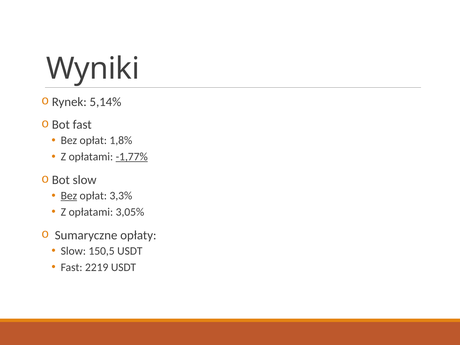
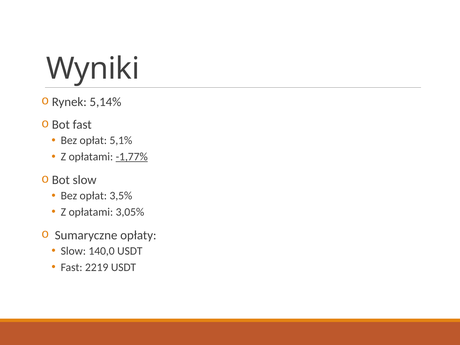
1,8%: 1,8% -> 5,1%
Bez at (69, 196) underline: present -> none
3,3%: 3,3% -> 3,5%
150,5: 150,5 -> 140,0
